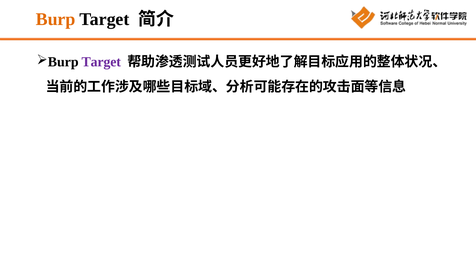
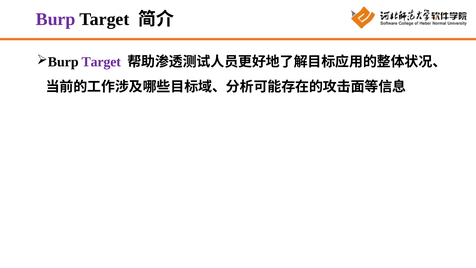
Burp colour: orange -> purple
